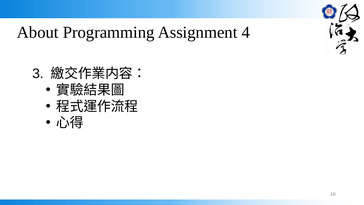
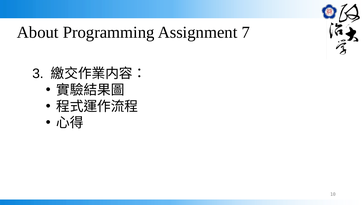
4: 4 -> 7
